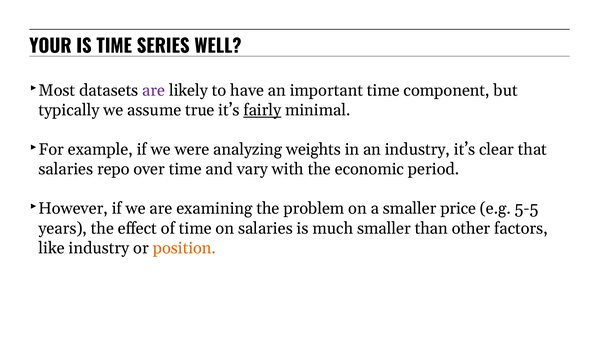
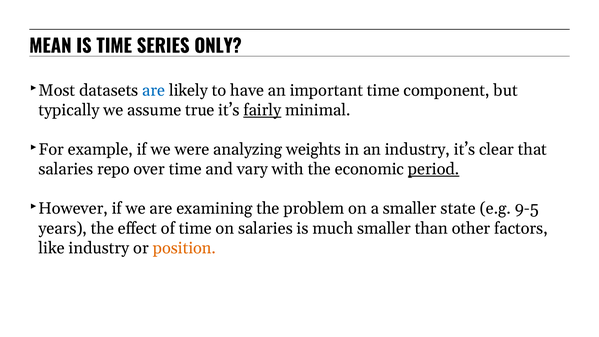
YOUR: YOUR -> MEAN
WELL: WELL -> ONLY
are at (154, 90) colour: purple -> blue
period underline: none -> present
price: price -> state
5-5: 5-5 -> 9-5
